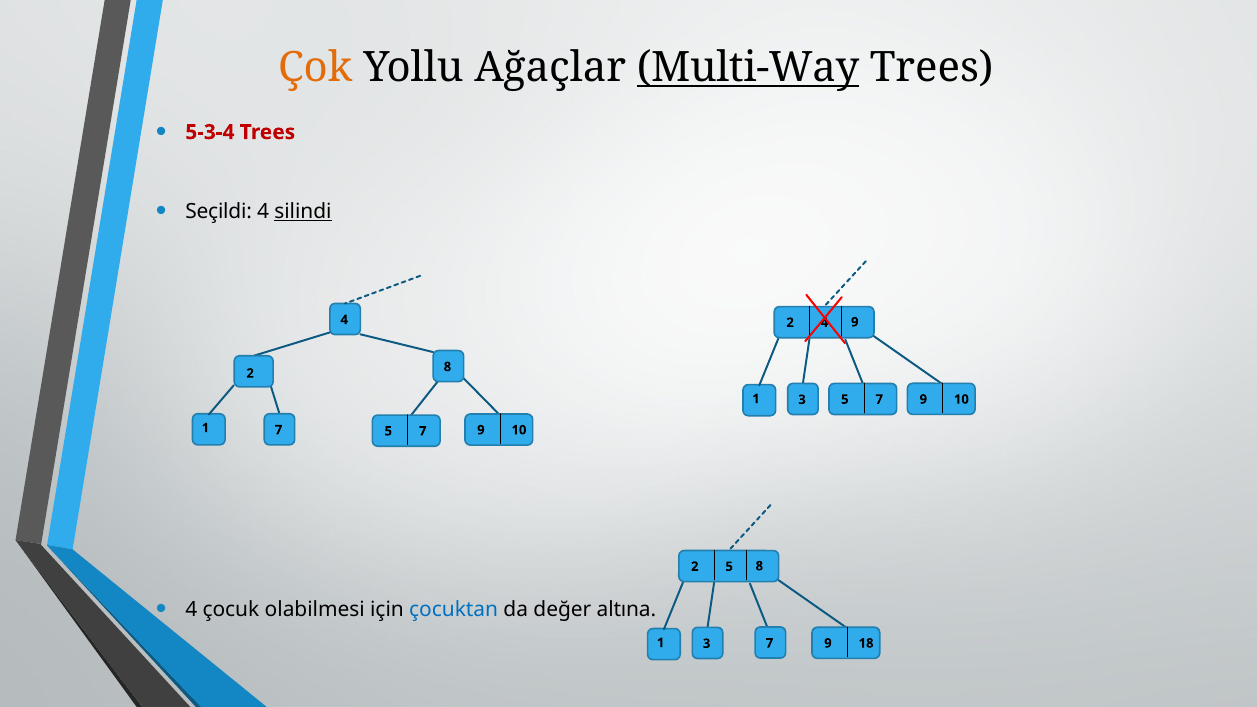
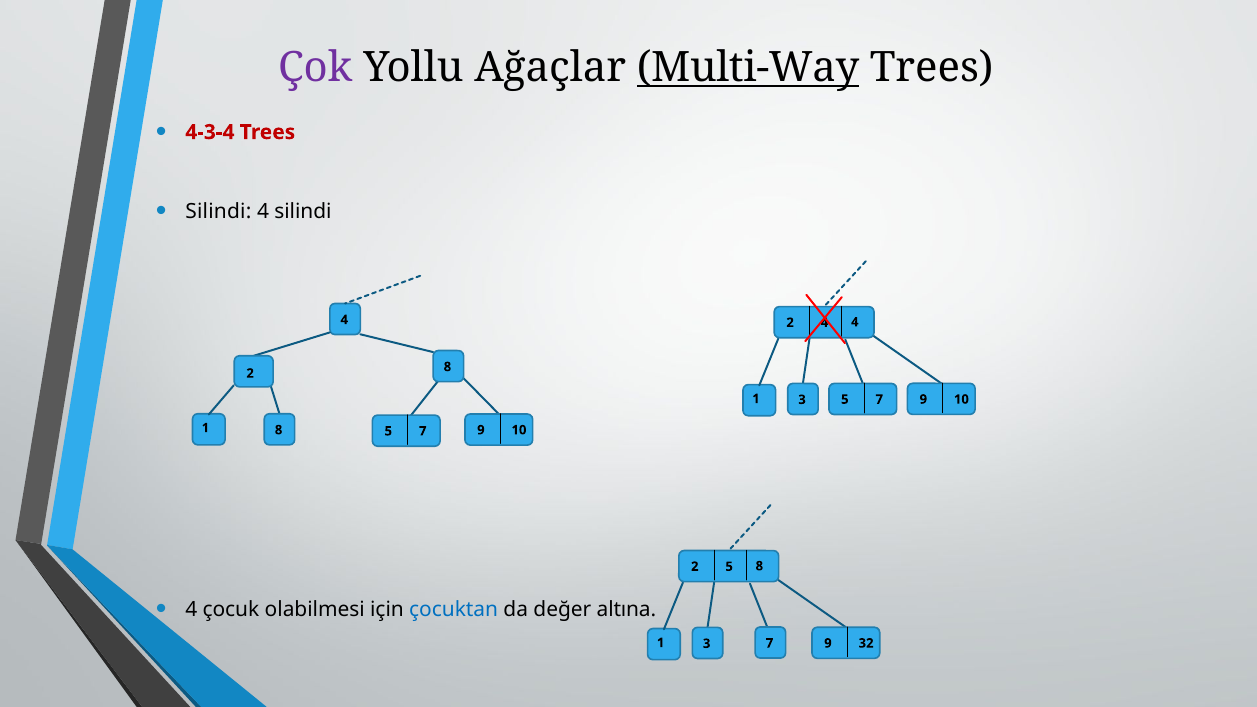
Çok colour: orange -> purple
5-3-4: 5-3-4 -> 4-3-4
Seçildi at (219, 212): Seçildi -> Silindi
silindi at (303, 212) underline: present -> none
2 9: 9 -> 4
1 7: 7 -> 8
18: 18 -> 32
